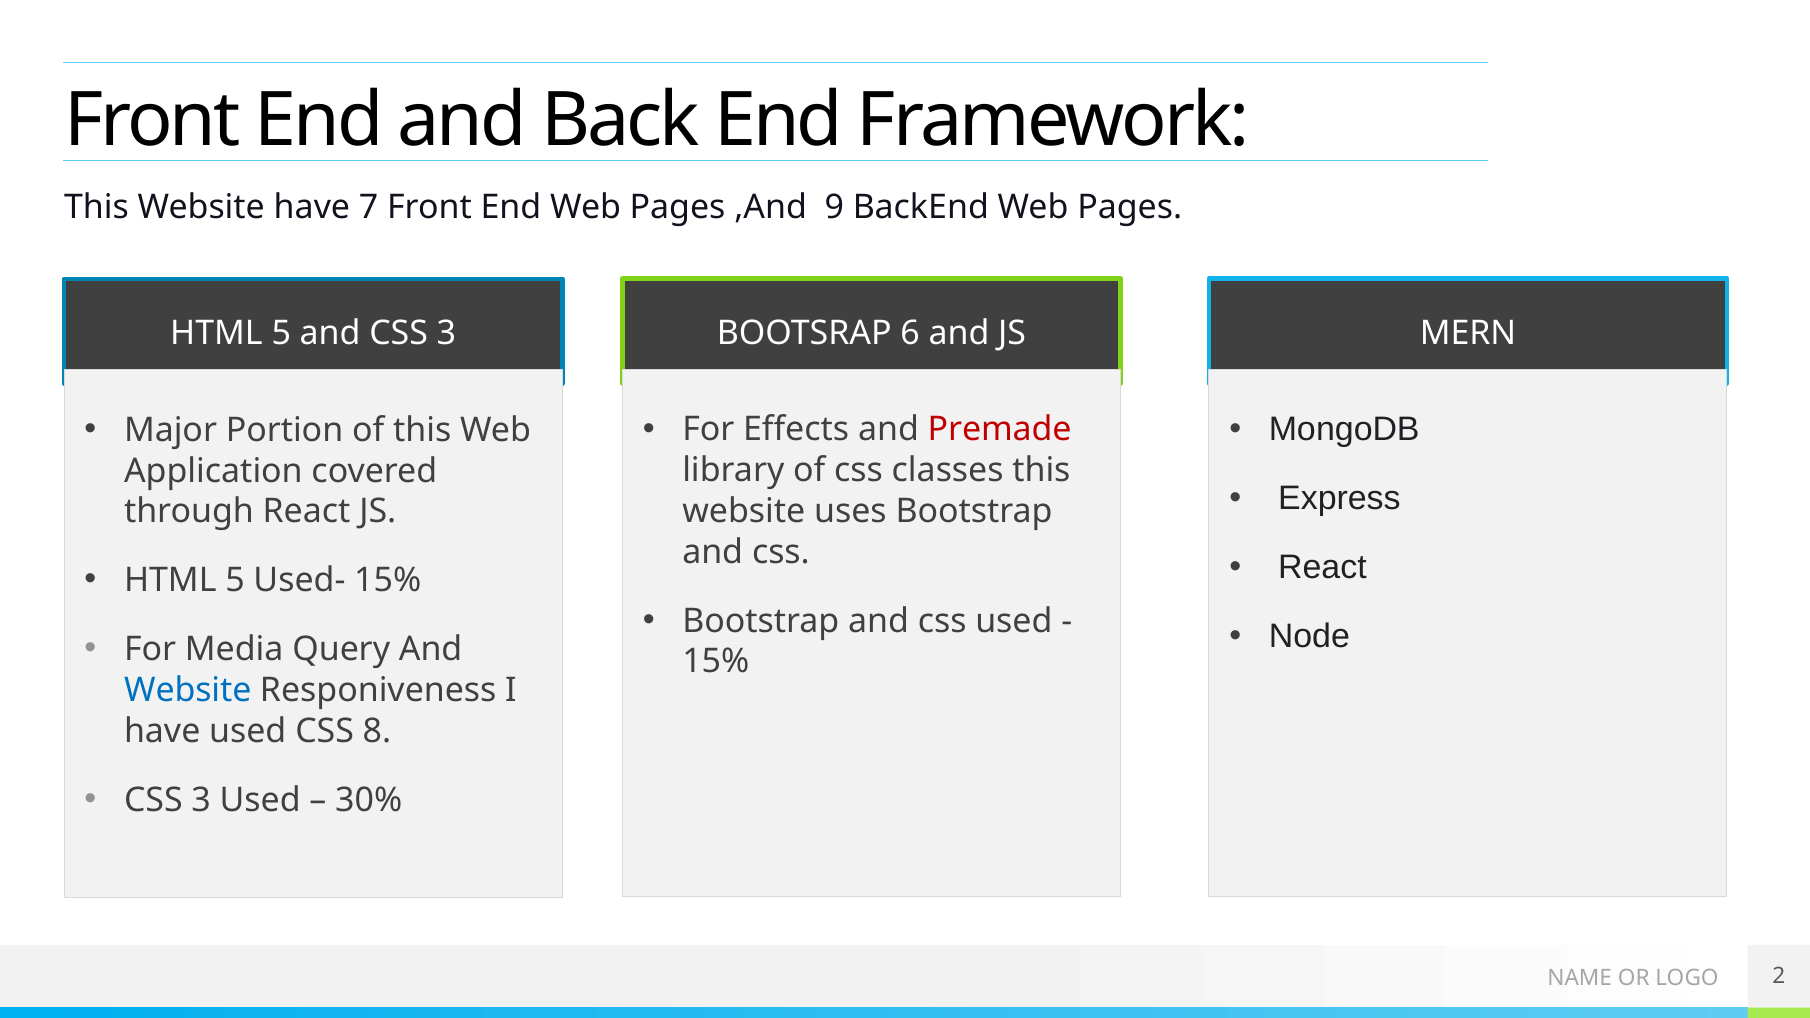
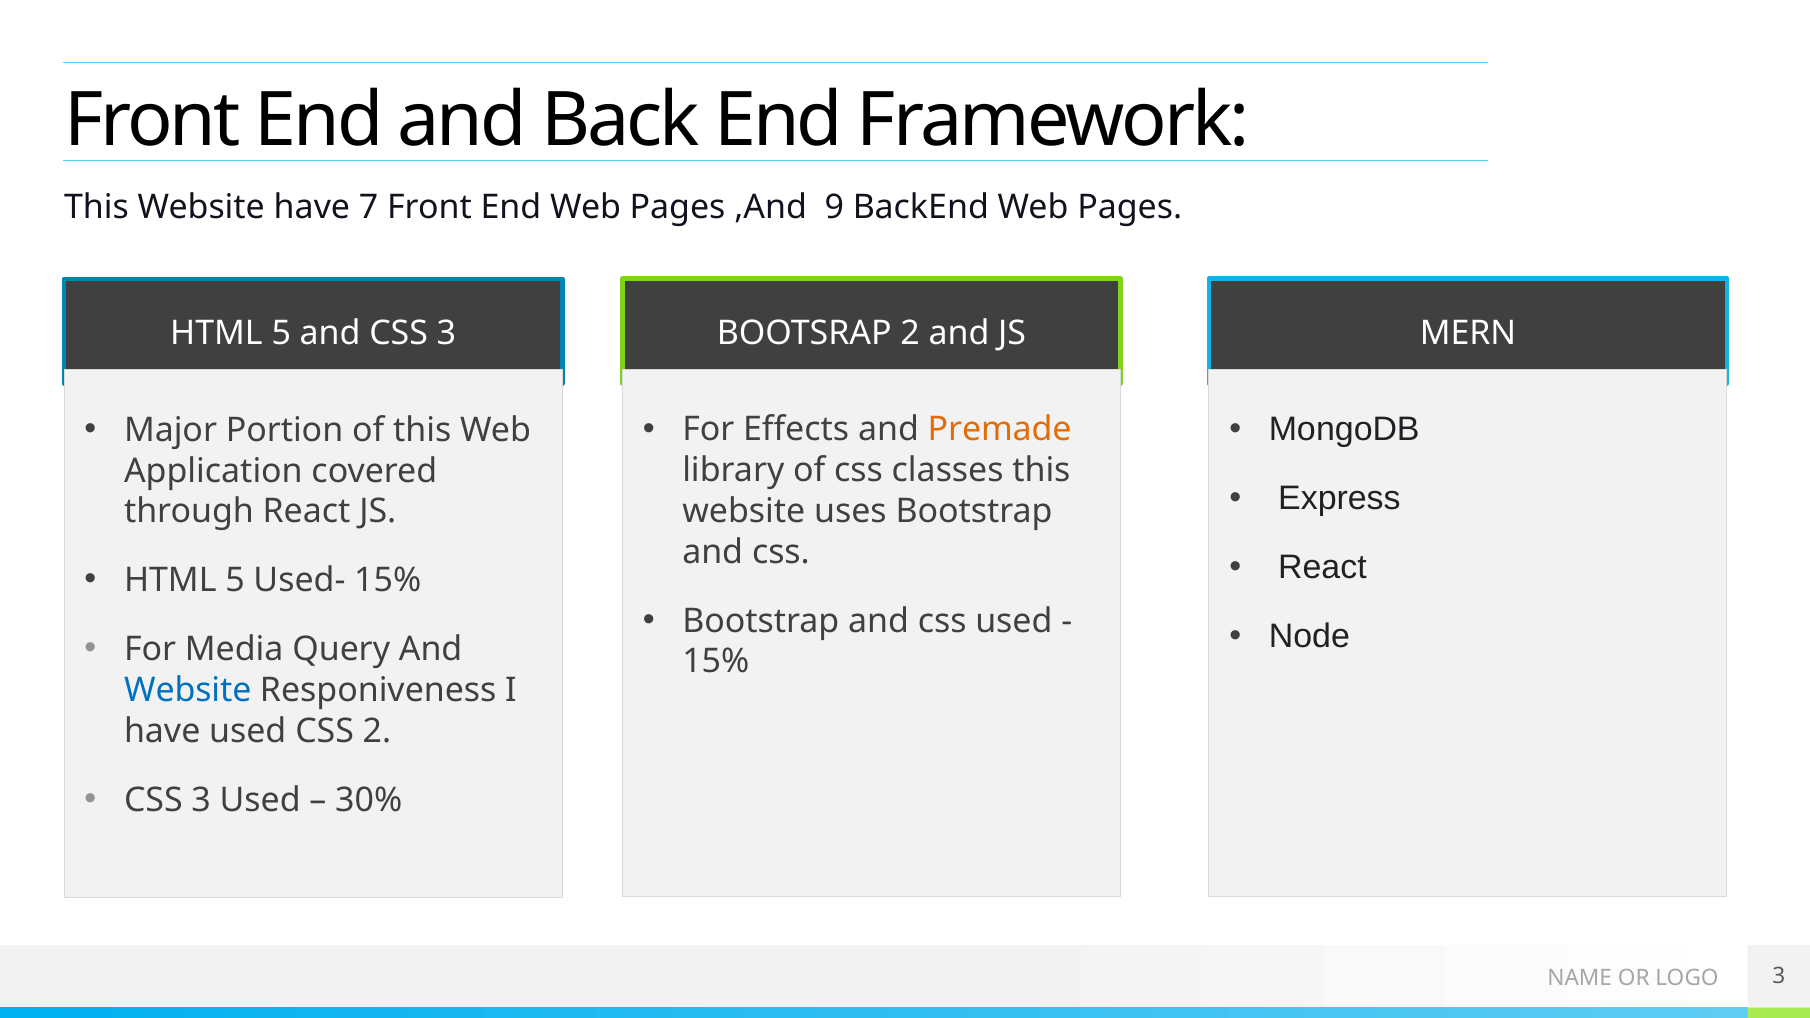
BOOTSRAP 6: 6 -> 2
Premade colour: red -> orange
CSS 8: 8 -> 2
2 at (1779, 976): 2 -> 3
